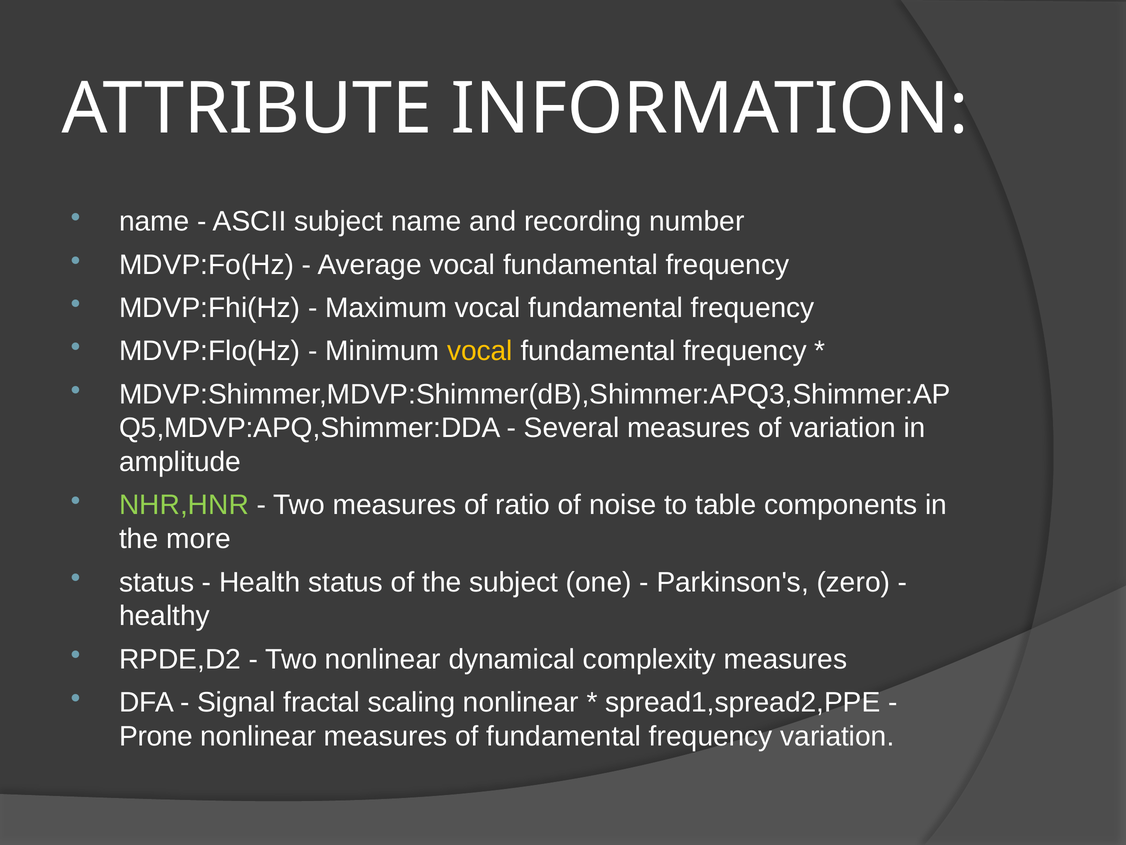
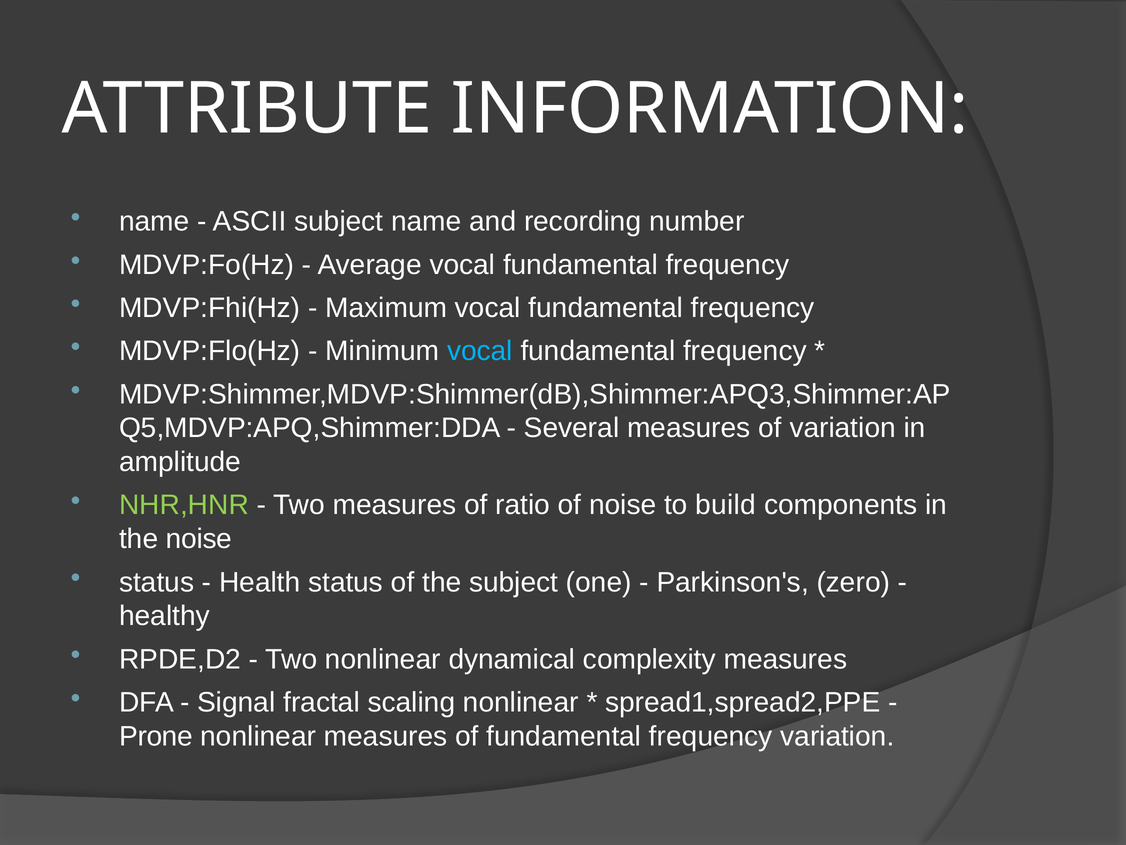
vocal at (480, 351) colour: yellow -> light blue
table: table -> build
the more: more -> noise
